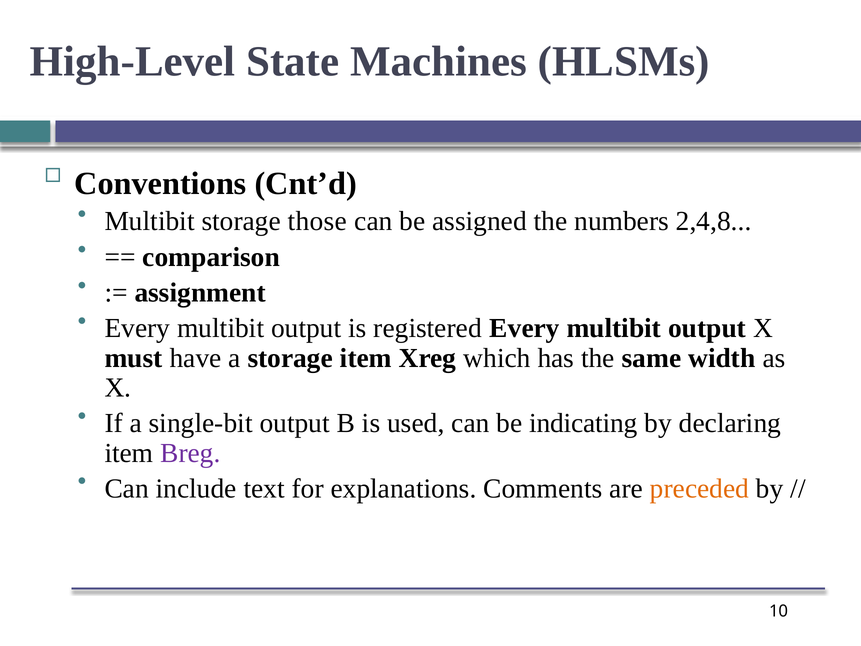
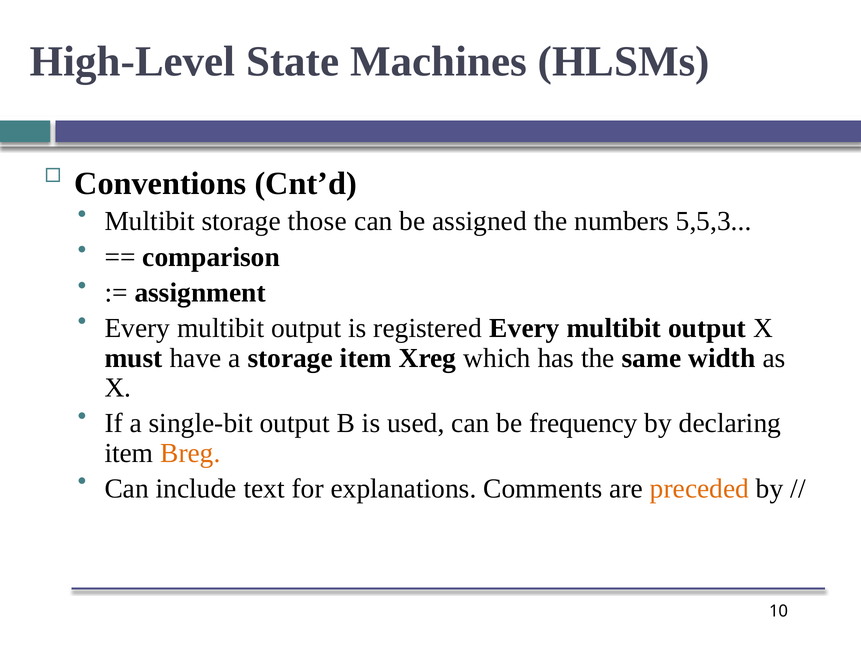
2,4,8: 2,4,8 -> 5,5,3
indicating: indicating -> frequency
Breg colour: purple -> orange
